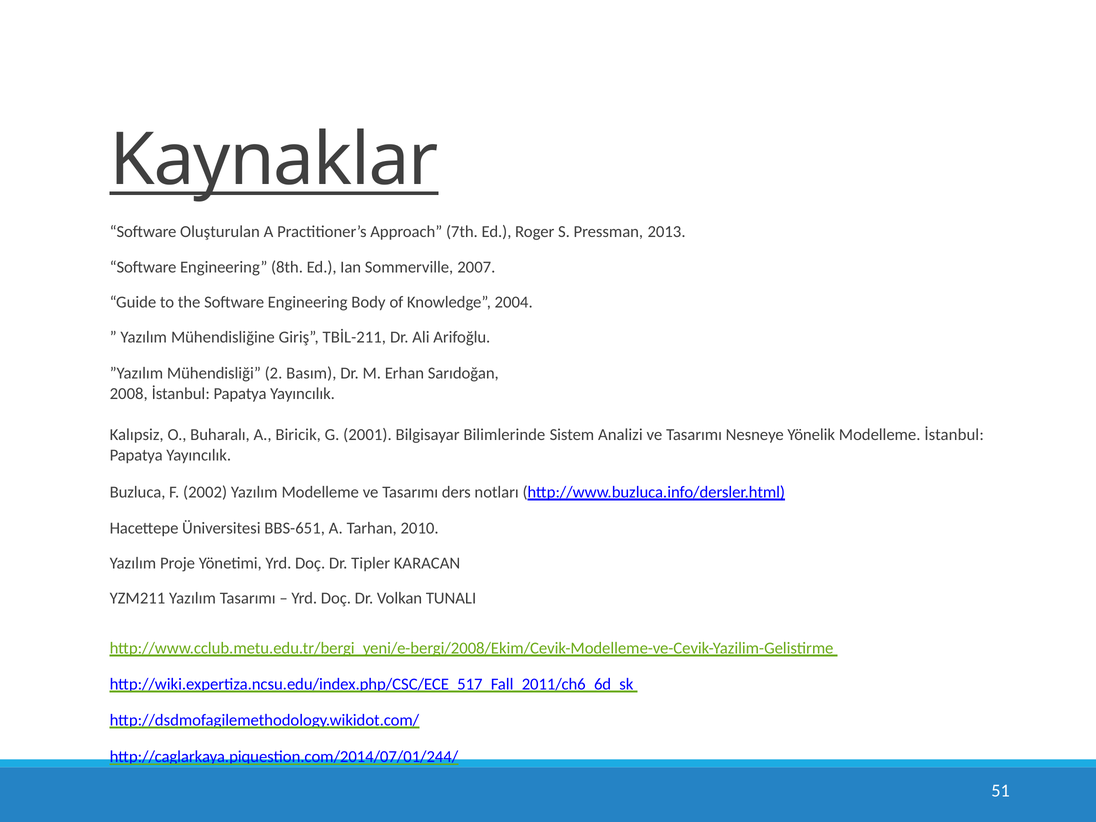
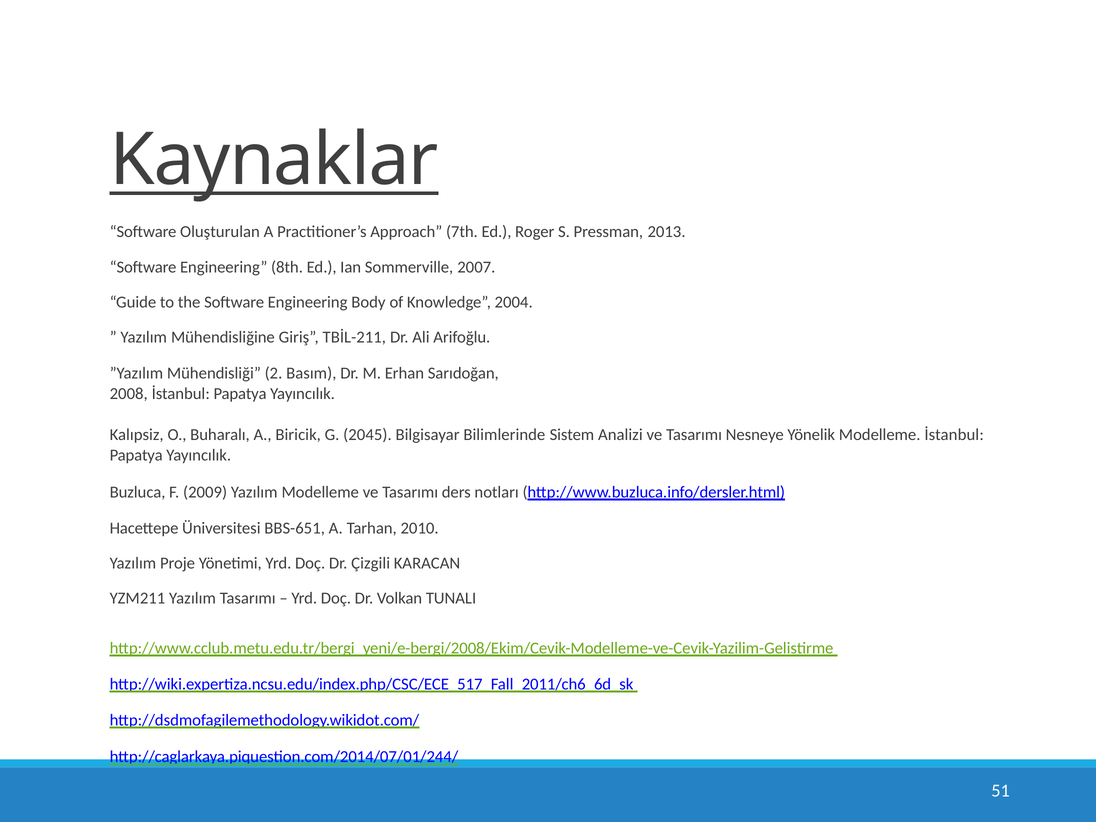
2001: 2001 -> 2045
2002: 2002 -> 2009
Tipler: Tipler -> Çizgili
